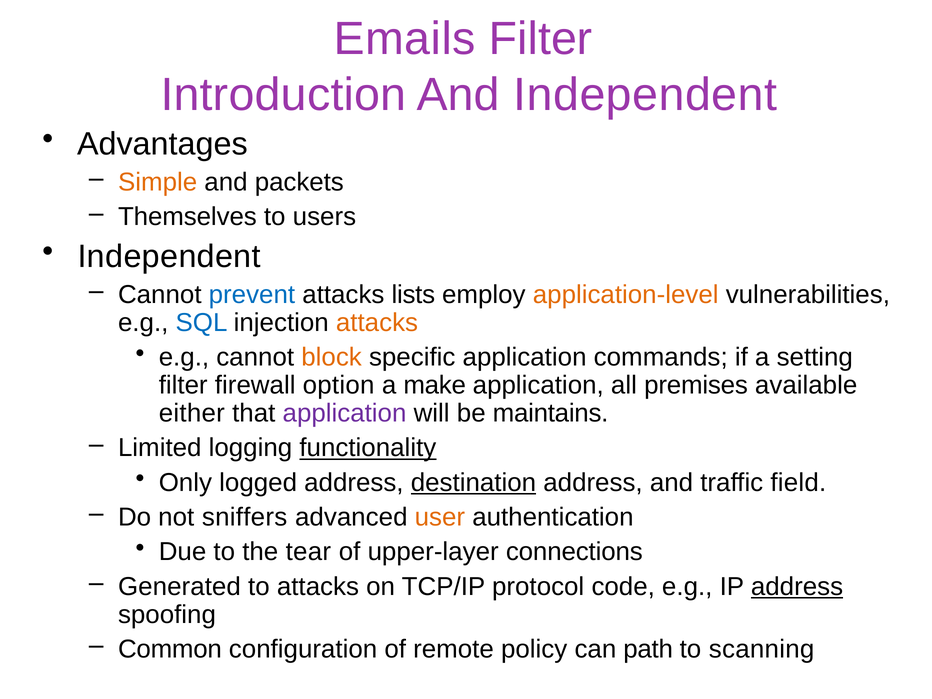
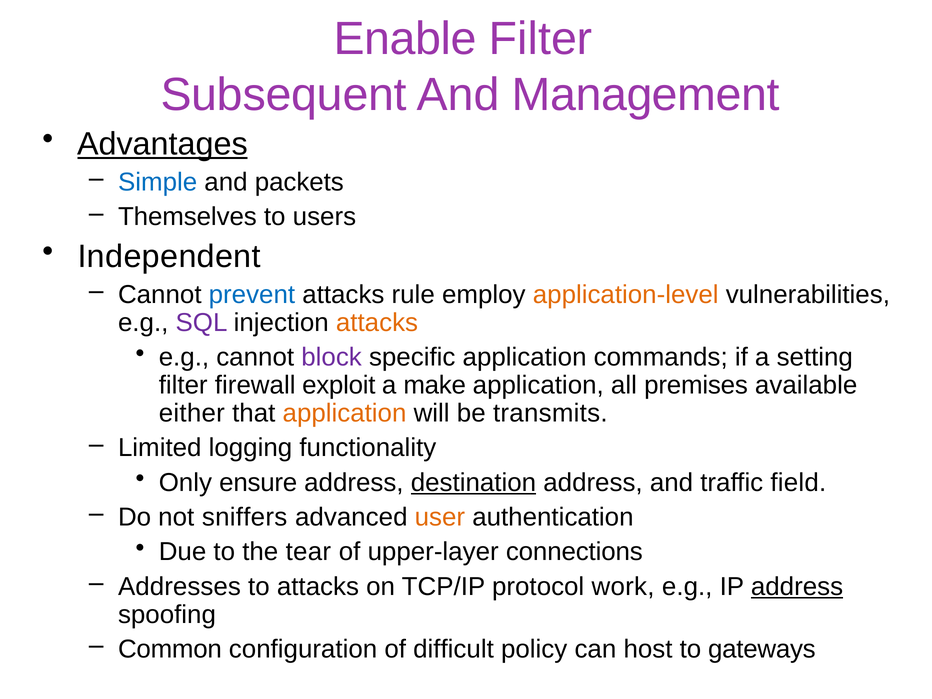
Emails: Emails -> Enable
Introduction: Introduction -> Subsequent
And Independent: Independent -> Management
Advantages underline: none -> present
Simple colour: orange -> blue
lists: lists -> rule
SQL colour: blue -> purple
block colour: orange -> purple
option: option -> exploit
application at (345, 413) colour: purple -> orange
maintains: maintains -> transmits
functionality underline: present -> none
logged: logged -> ensure
Generated: Generated -> Addresses
code: code -> work
remote: remote -> difficult
path: path -> host
scanning: scanning -> gateways
